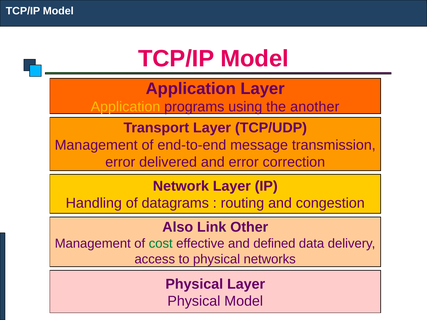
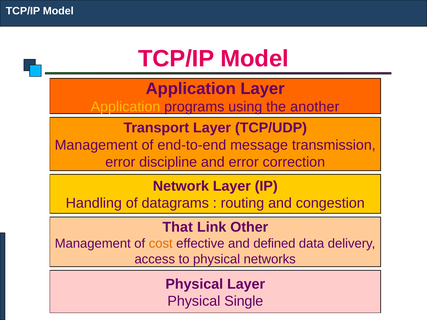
delivered: delivered -> discipline
Also: Also -> That
cost colour: green -> orange
Physical Model: Model -> Single
